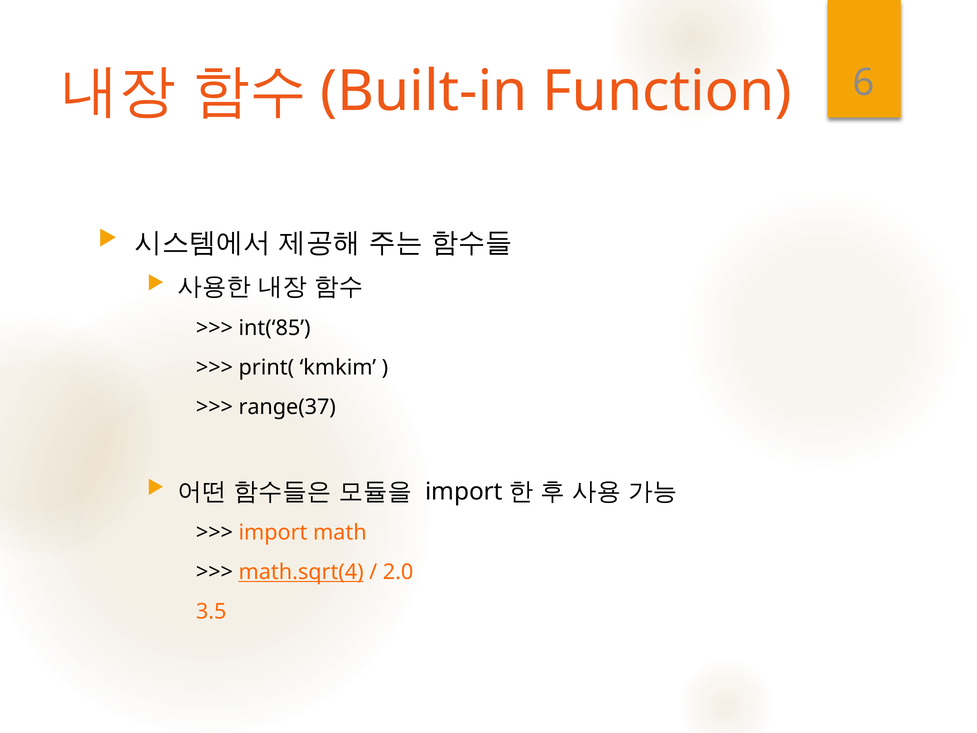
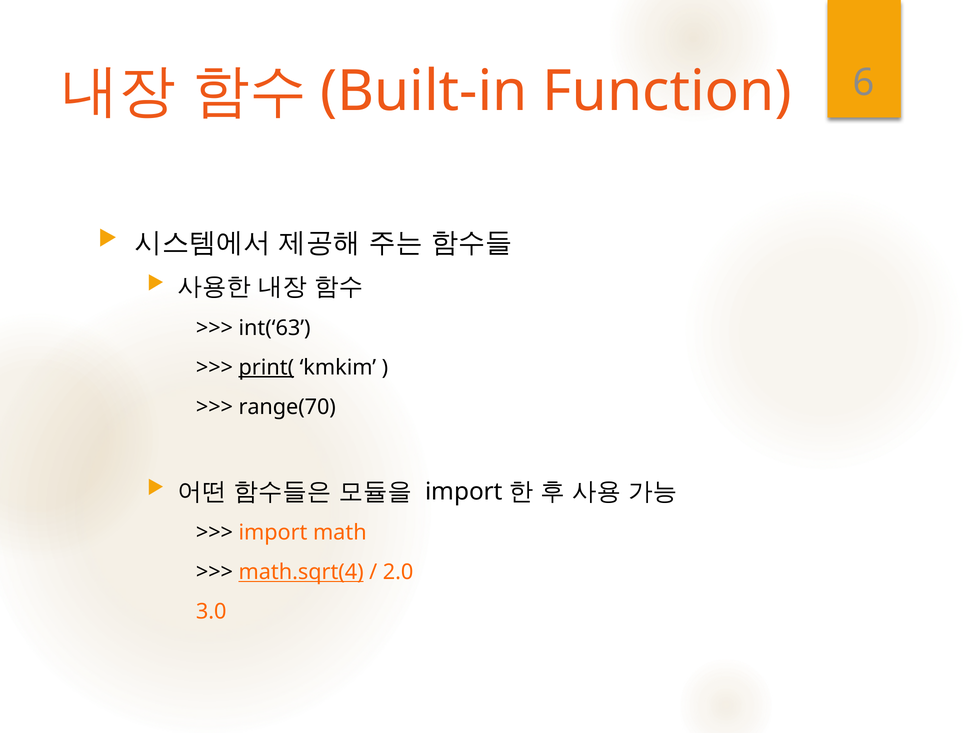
int(‘85: int(‘85 -> int(‘63
print( underline: none -> present
range(37: range(37 -> range(70
3.5: 3.5 -> 3.0
